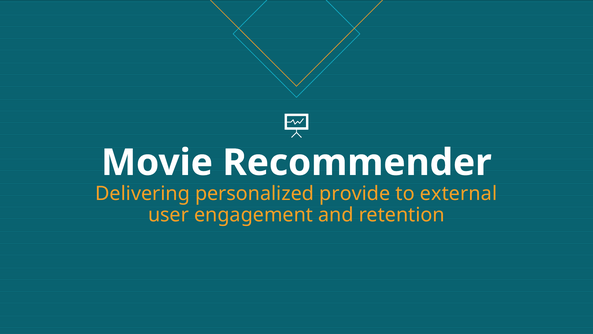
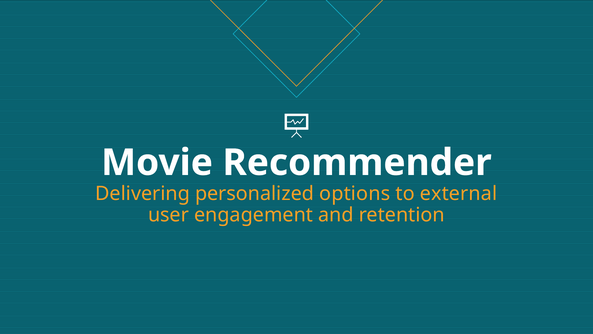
provide: provide -> options
